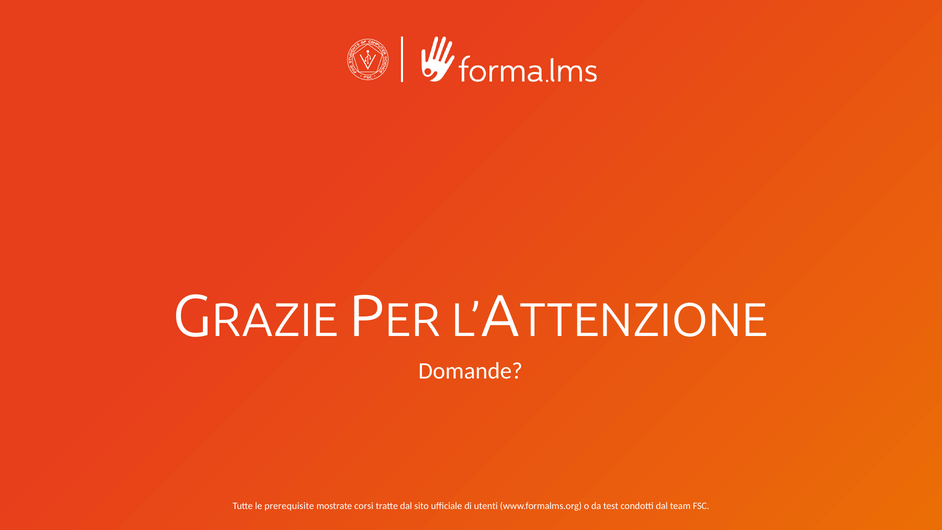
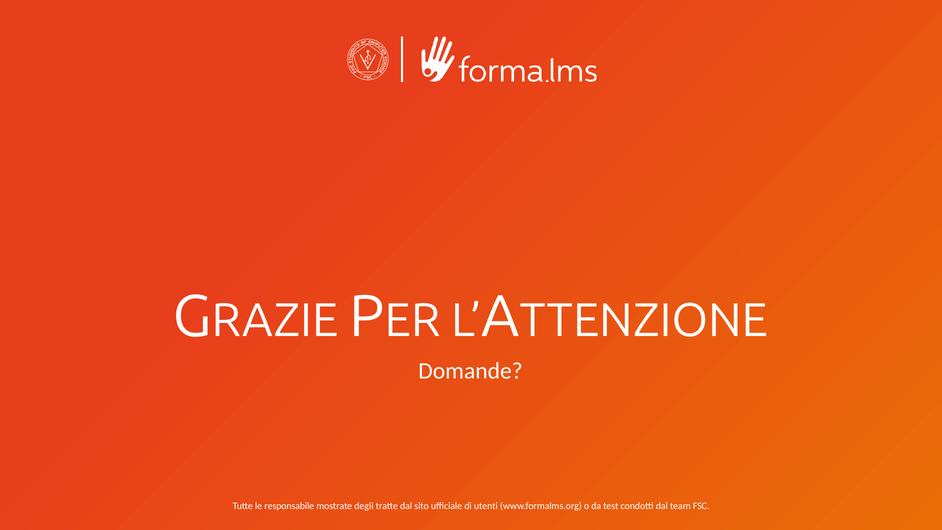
prerequisite: prerequisite -> responsabile
corsi: corsi -> degli
